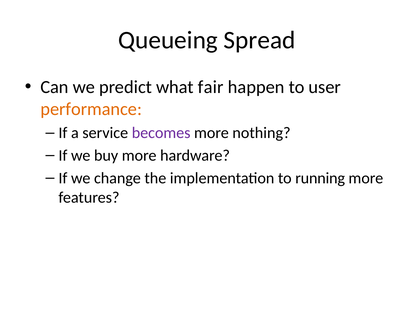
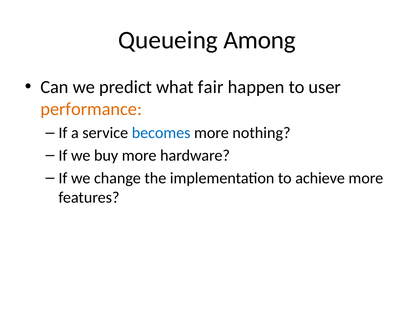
Spread: Spread -> Among
becomes colour: purple -> blue
running: running -> achieve
